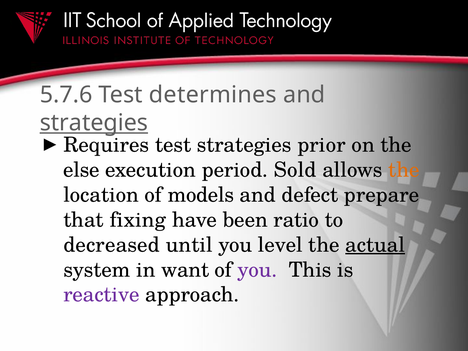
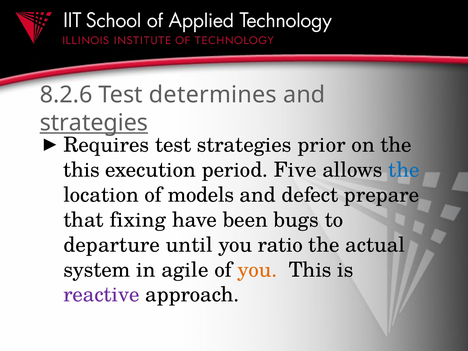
5.7.6: 5.7.6 -> 8.2.6
else at (81, 170): else -> this
Sold: Sold -> Five
the at (404, 170) colour: orange -> blue
ratio: ratio -> bugs
decreased: decreased -> departure
level: level -> ratio
actual underline: present -> none
want: want -> agile
you at (257, 270) colour: purple -> orange
